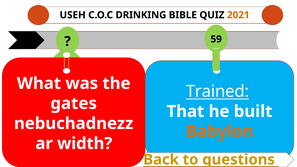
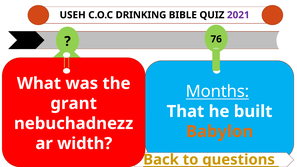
2021 colour: orange -> purple
59: 59 -> 76
Trained: Trained -> Months
gates: gates -> grant
